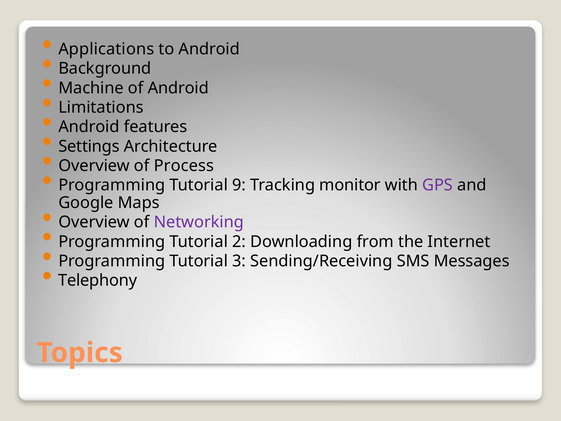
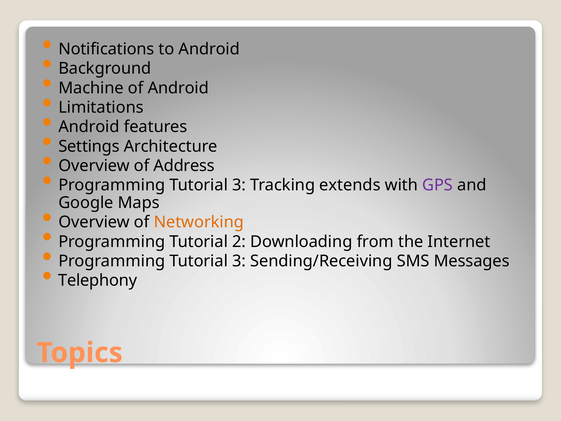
Applications: Applications -> Notifications
Process: Process -> Address
9 at (239, 185): 9 -> 3
monitor: monitor -> extends
Networking colour: purple -> orange
